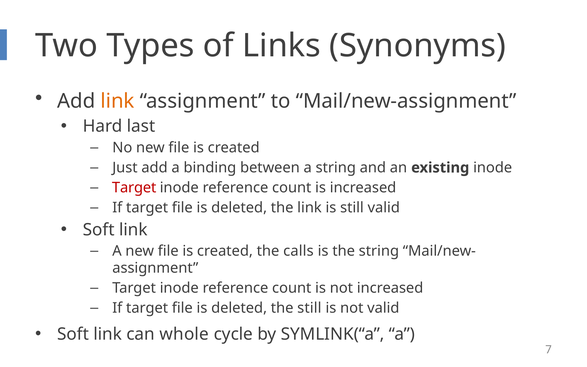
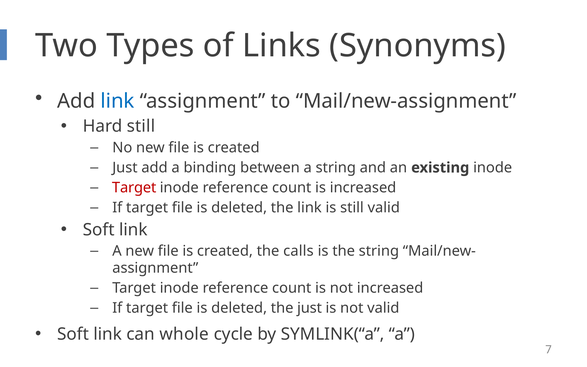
link at (118, 101) colour: orange -> blue
Hard last: last -> still
the still: still -> just
